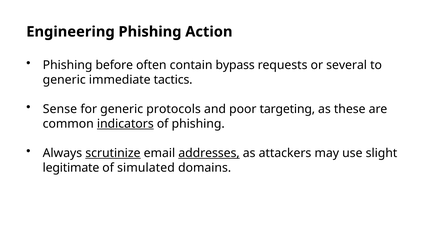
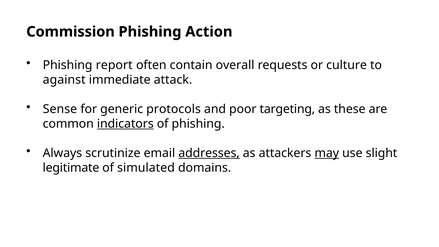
Engineering: Engineering -> Commission
before: before -> report
bypass: bypass -> overall
several: several -> culture
generic at (64, 80): generic -> against
tactics: tactics -> attack
scrutinize underline: present -> none
may underline: none -> present
